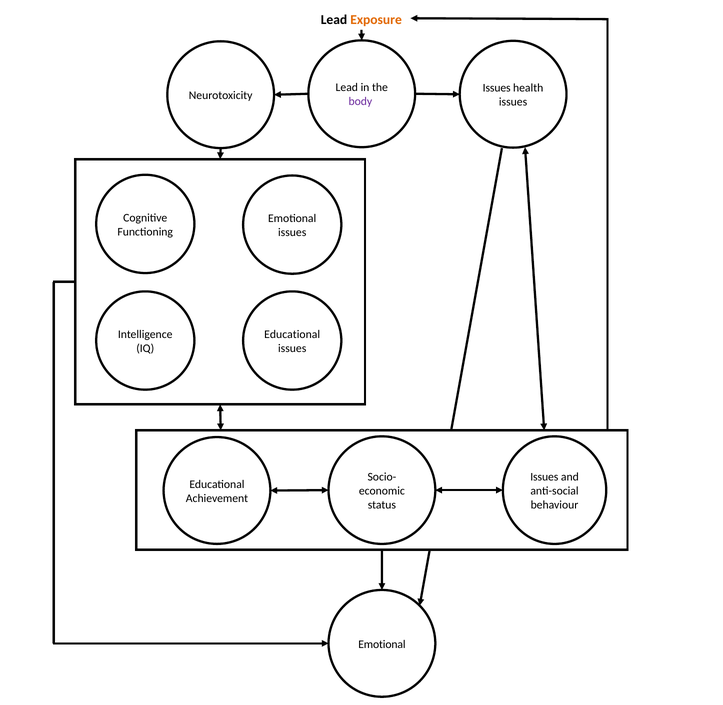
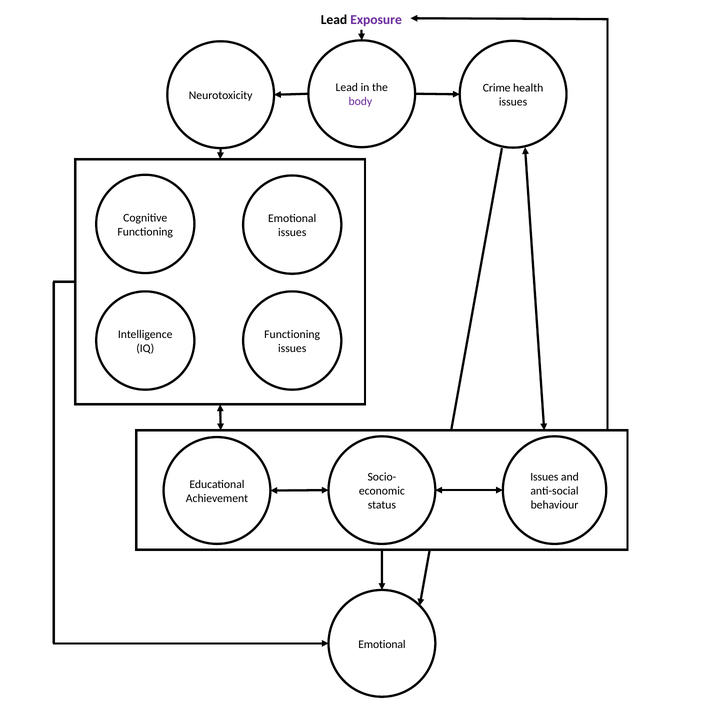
Exposure colour: orange -> purple
Issues at (497, 88): Issues -> Crime
Educational at (292, 334): Educational -> Functioning
